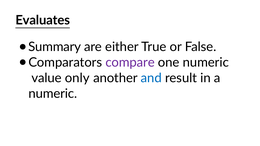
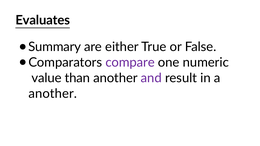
only: only -> than
and colour: blue -> purple
numeric at (53, 94): numeric -> another
